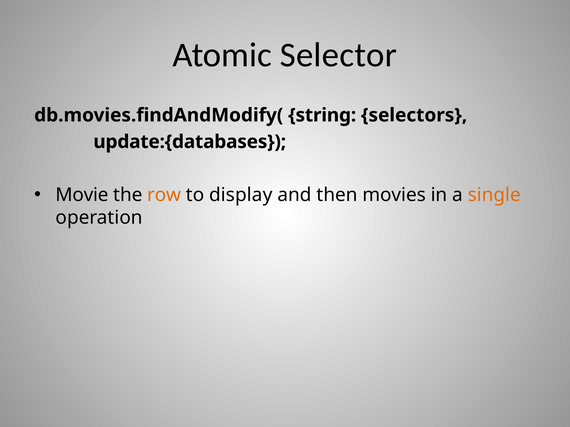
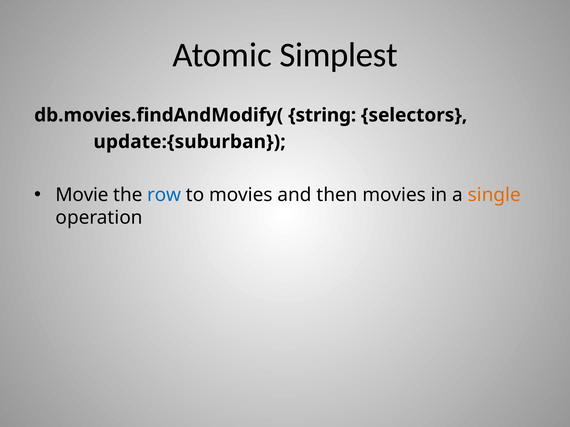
Selector: Selector -> Simplest
update:{databases: update:{databases -> update:{suburban
row colour: orange -> blue
to display: display -> movies
